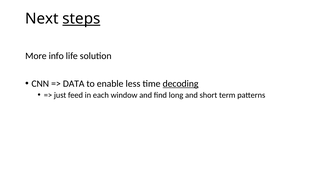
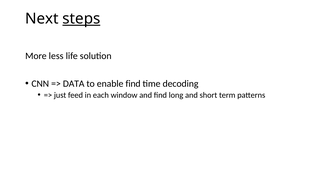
info: info -> less
enable less: less -> find
decoding underline: present -> none
